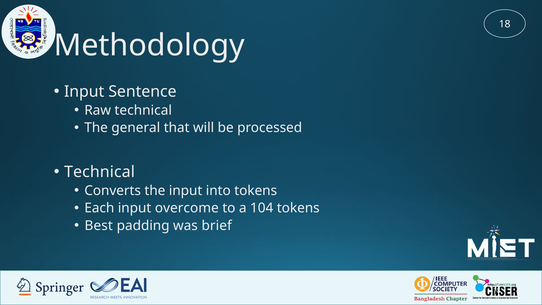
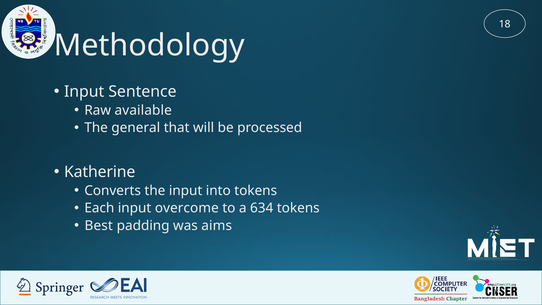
Raw technical: technical -> available
Technical at (100, 172): Technical -> Katherine
104: 104 -> 634
brief: brief -> aims
